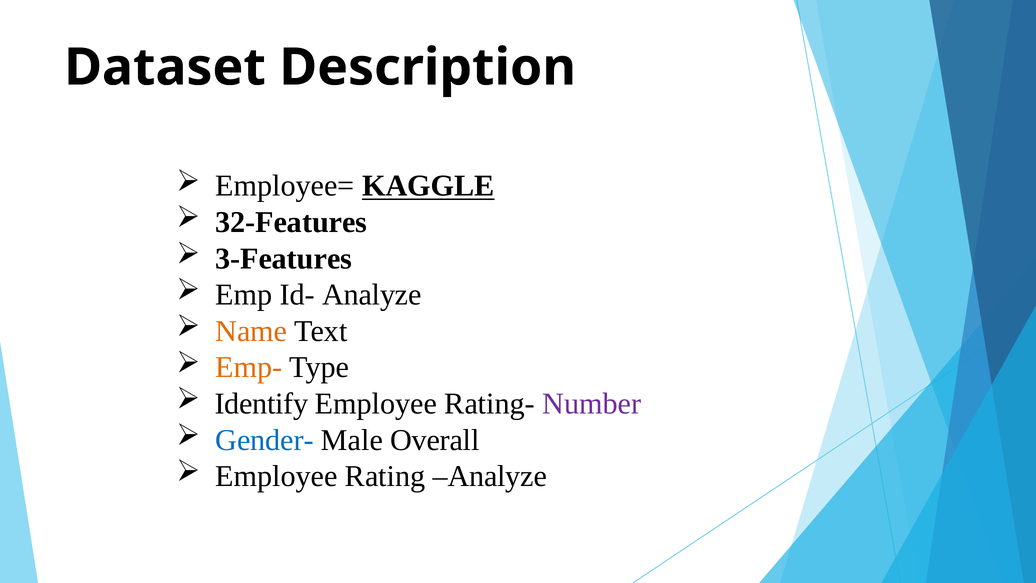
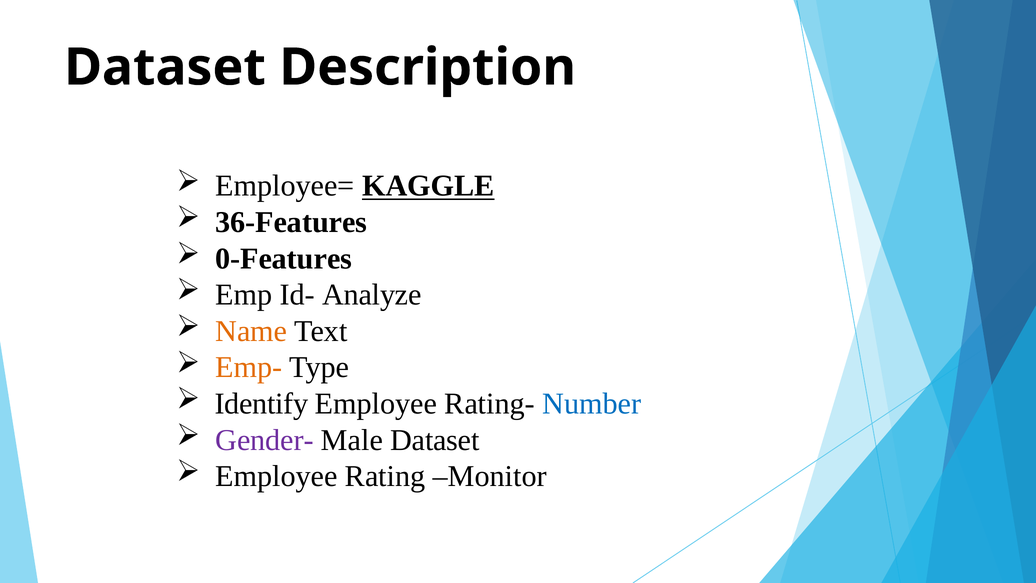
32-Features: 32-Features -> 36-Features
3-Features: 3-Features -> 0-Features
Number colour: purple -> blue
Gender- colour: blue -> purple
Male Overall: Overall -> Dataset
Rating Analyze: Analyze -> Monitor
